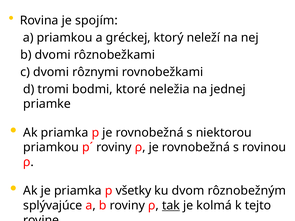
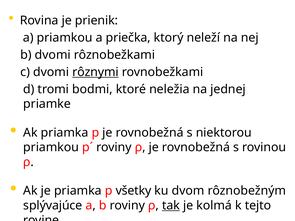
spojím: spojím -> prienik
gréckej: gréckej -> priečka
rôznymi underline: none -> present
